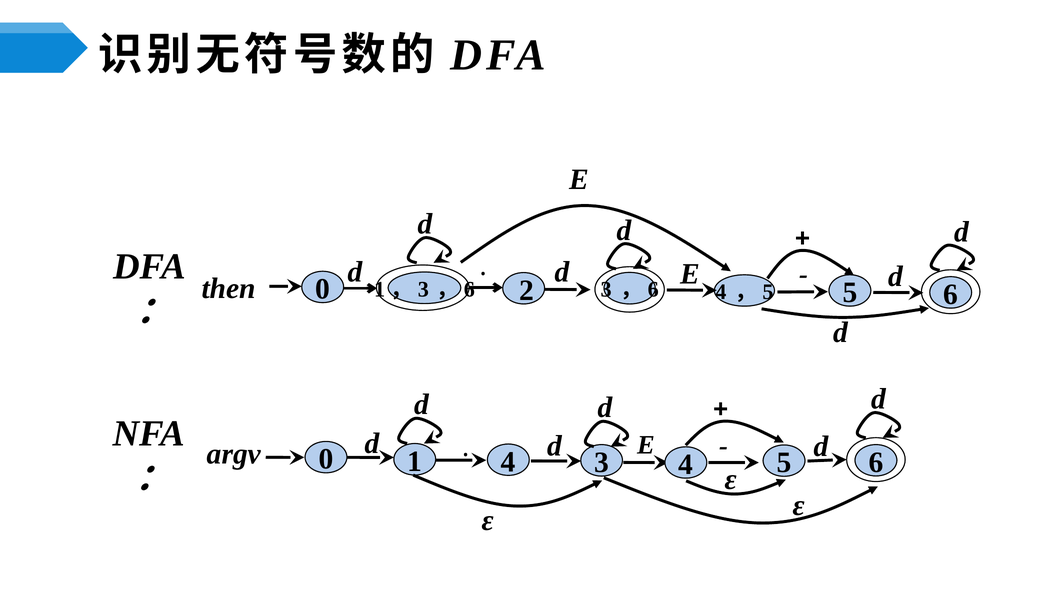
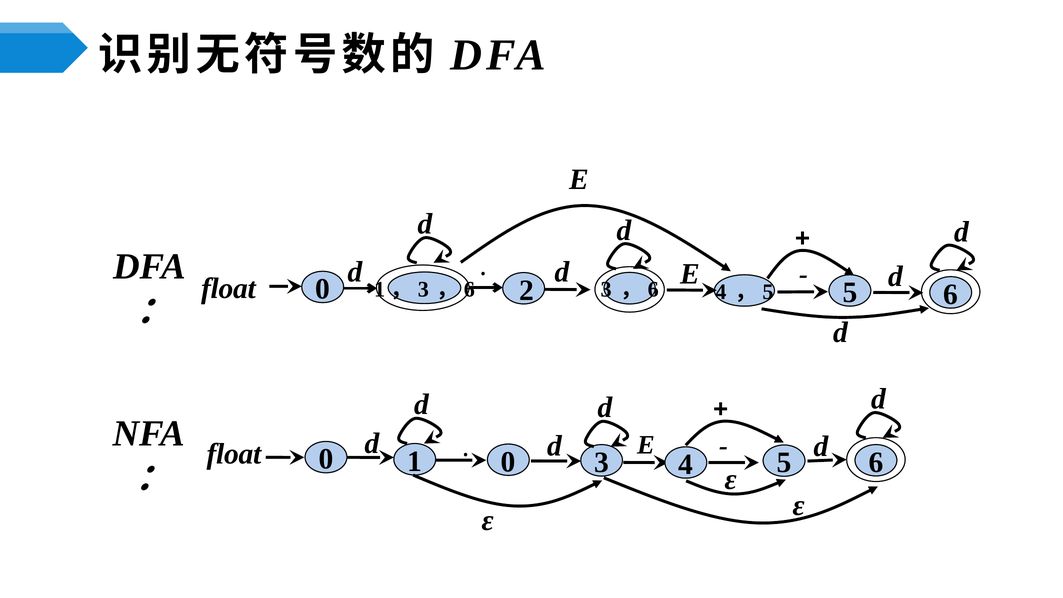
then at (229, 289): then -> float
4 at (508, 462): 4 -> 0
argv at (234, 454): argv -> float
